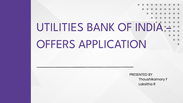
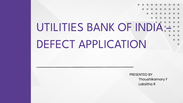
OFFERS: OFFERS -> DEFECT
